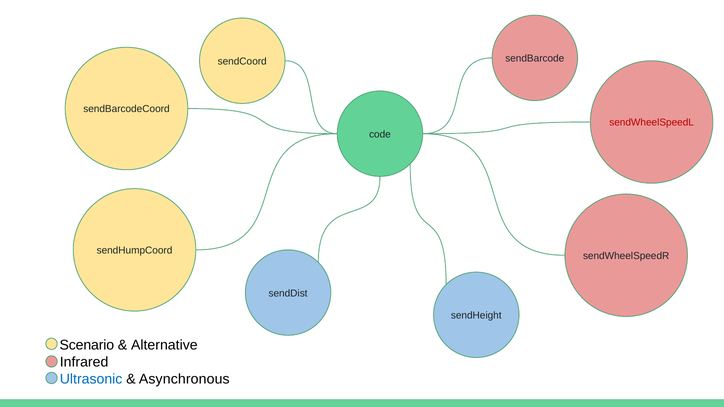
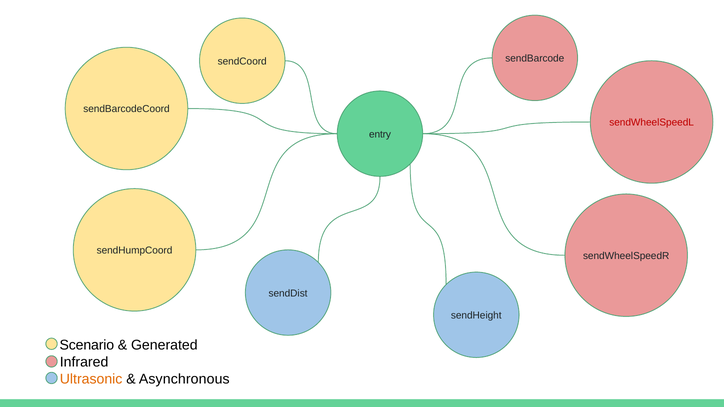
code: code -> entry
Alternative: Alternative -> Generated
Ultrasonic colour: blue -> orange
